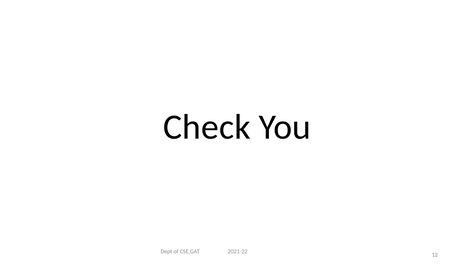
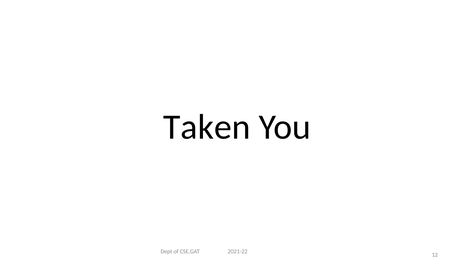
Check: Check -> Taken
